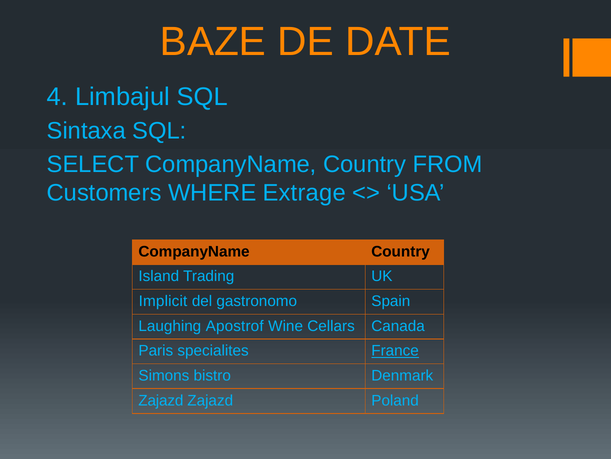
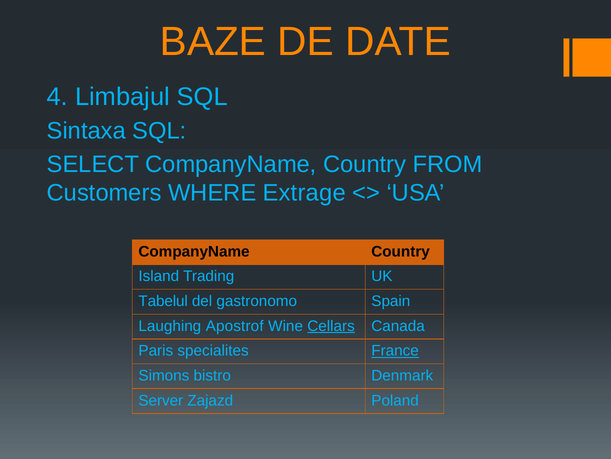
Implicit: Implicit -> Tabelul
Cellars underline: none -> present
Zajazd at (161, 400): Zajazd -> Server
